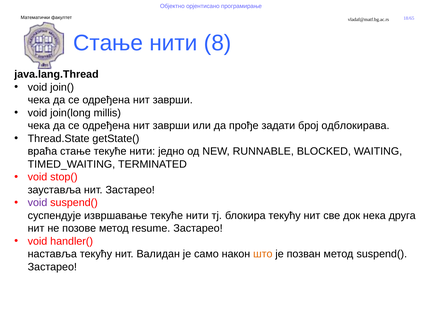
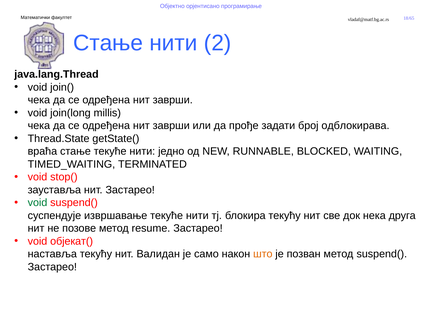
8: 8 -> 2
void at (37, 203) colour: purple -> green
handler(: handler( -> објекат(
